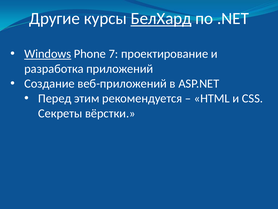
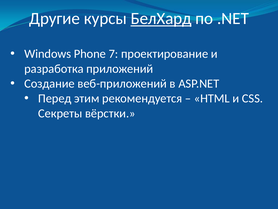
Windows underline: present -> none
